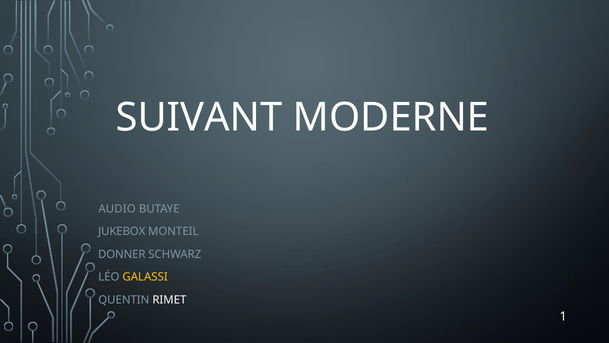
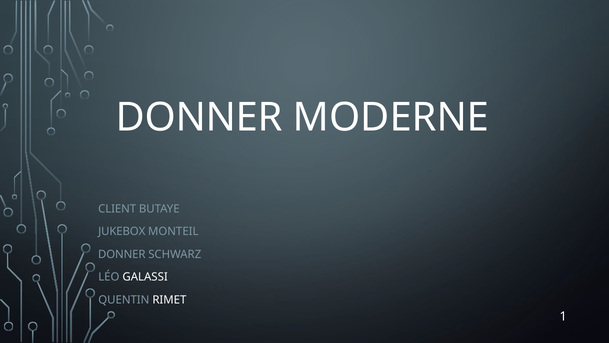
SUIVANT at (199, 118): SUIVANT -> DONNER
AUDIO: AUDIO -> CLIENT
GALASSI colour: yellow -> white
